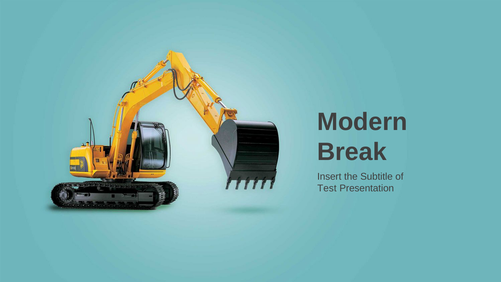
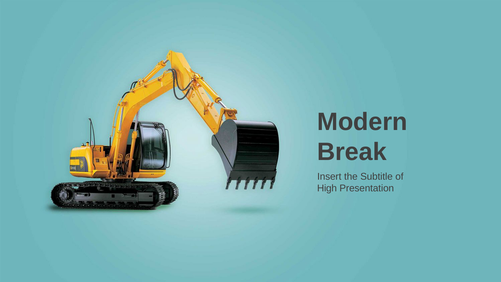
Test: Test -> High
